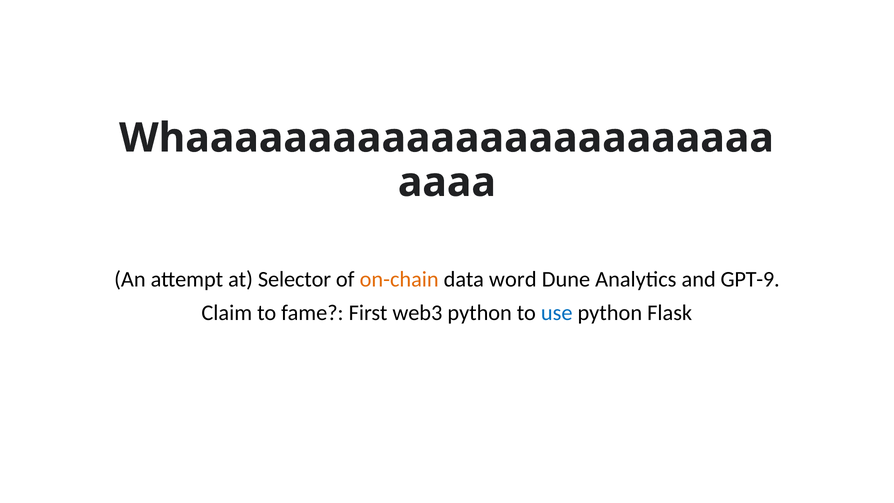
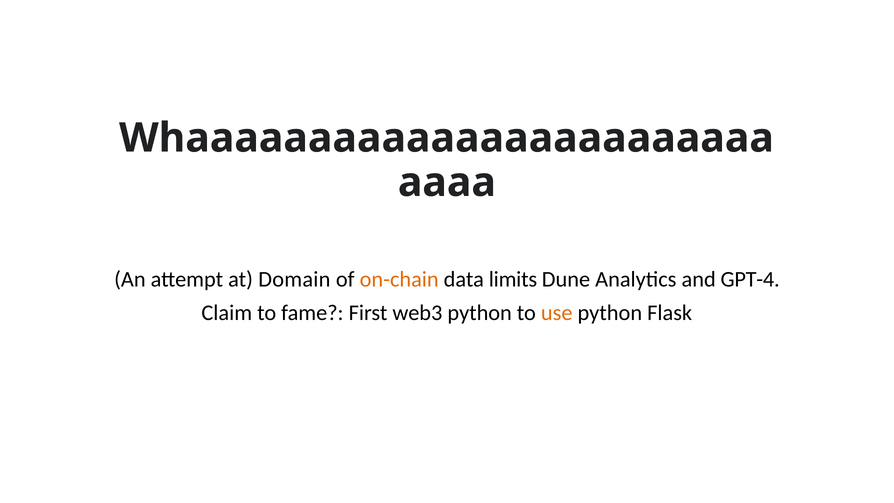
Selector: Selector -> Domain
word: word -> limits
GPT-9: GPT-9 -> GPT-4
use colour: blue -> orange
